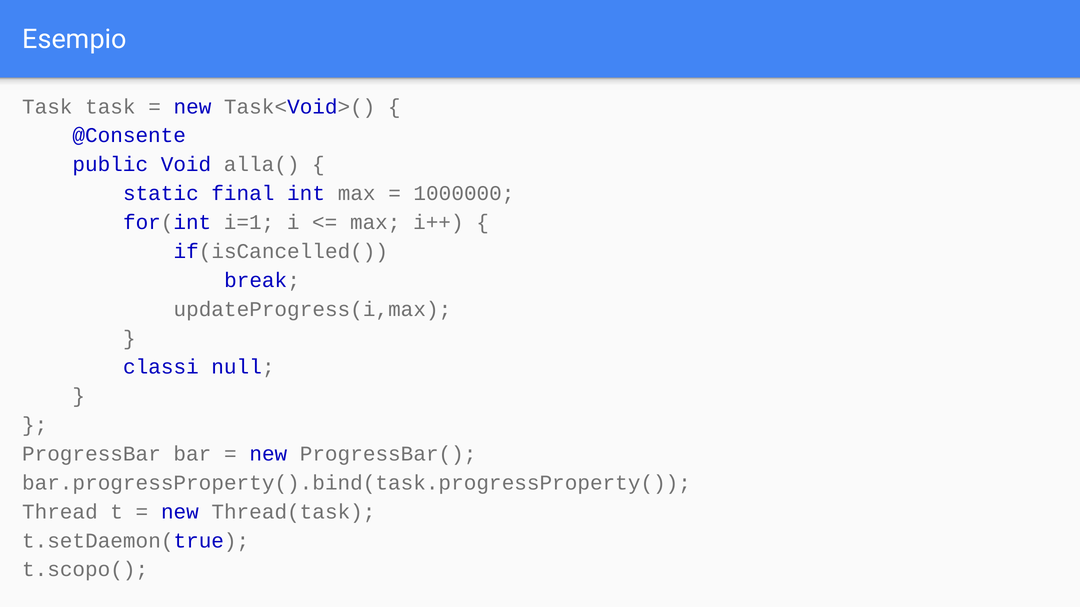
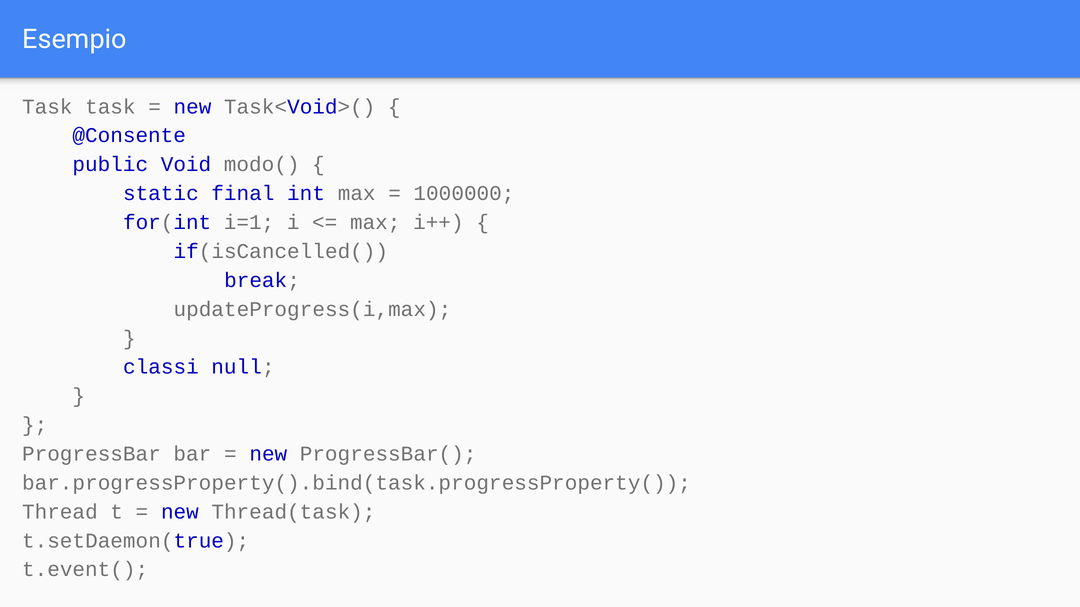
alla(: alla( -> modo(
t.scopo(: t.scopo( -> t.event(
